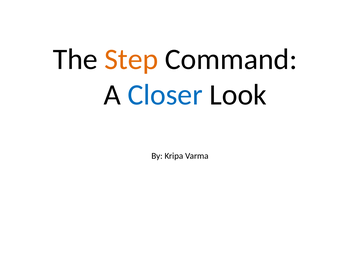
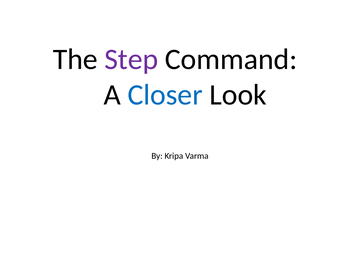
Step colour: orange -> purple
